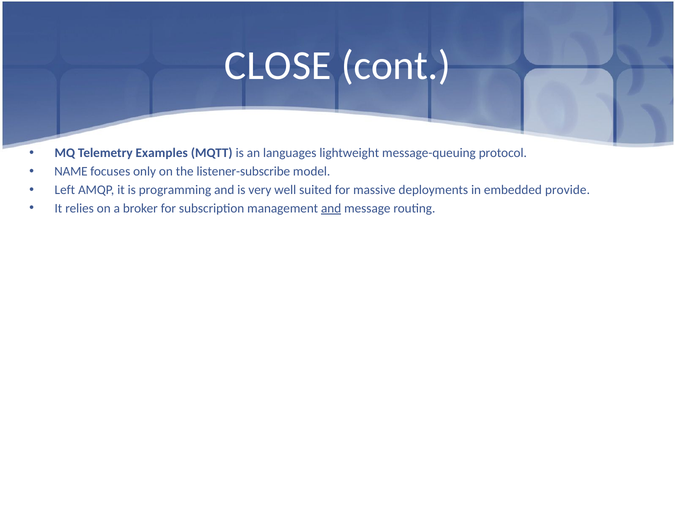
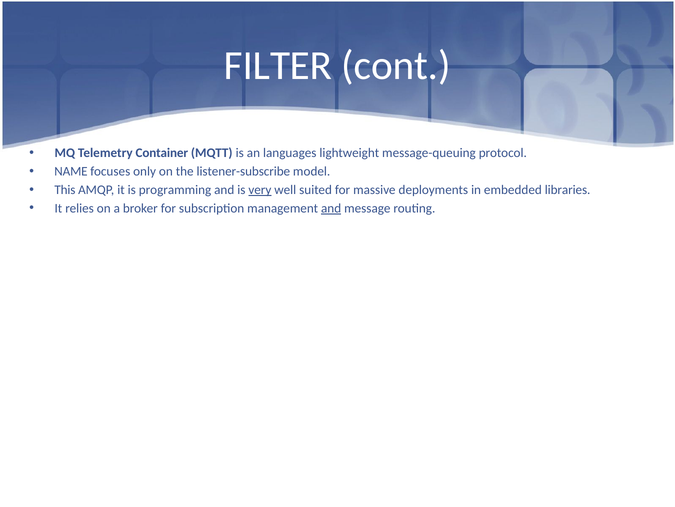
CLOSE: CLOSE -> FILTER
Examples: Examples -> Container
Left: Left -> This
very underline: none -> present
provide: provide -> libraries
